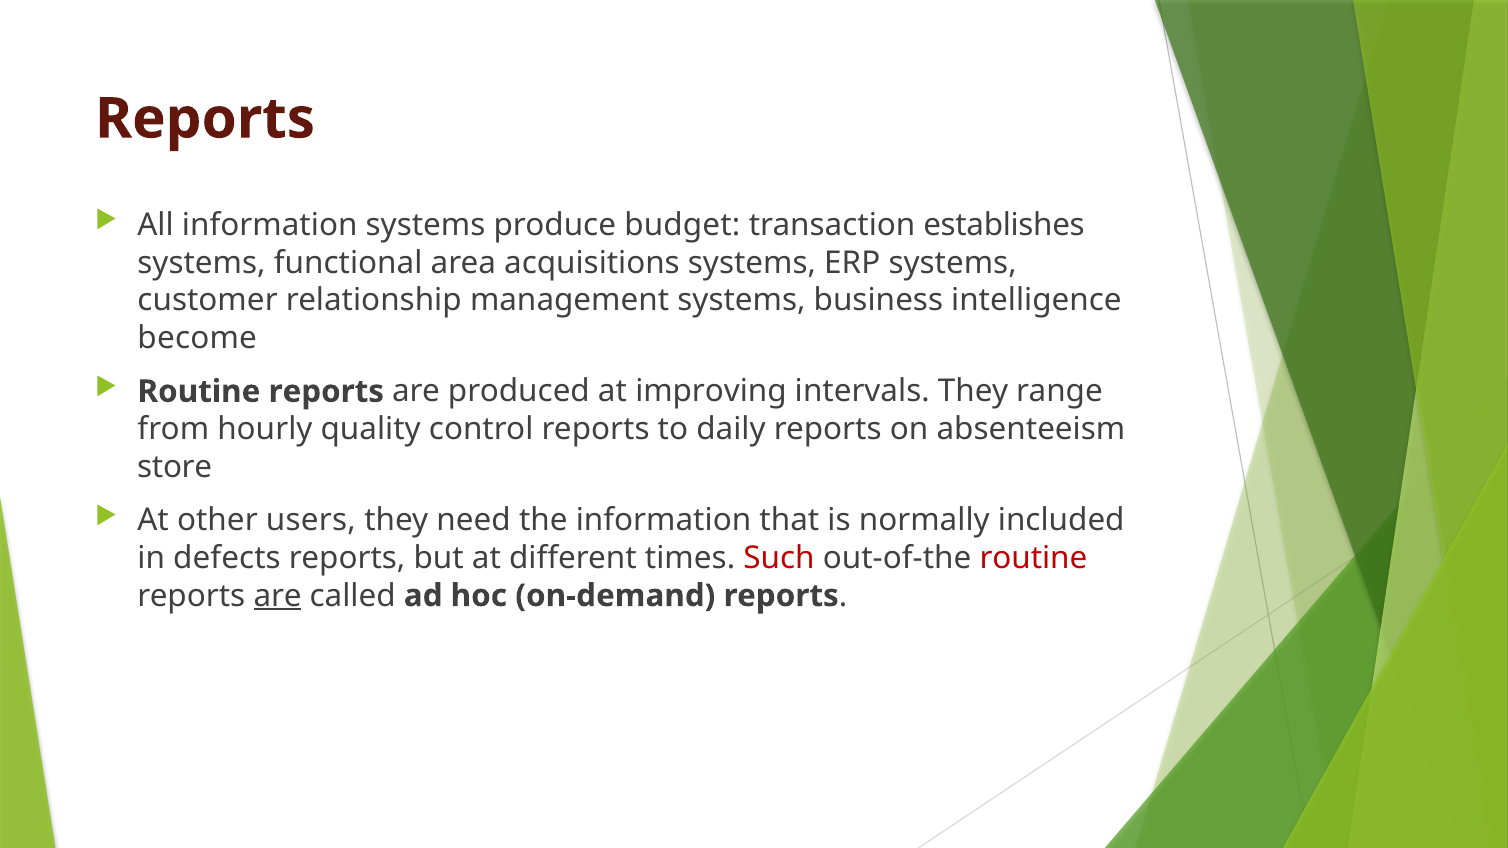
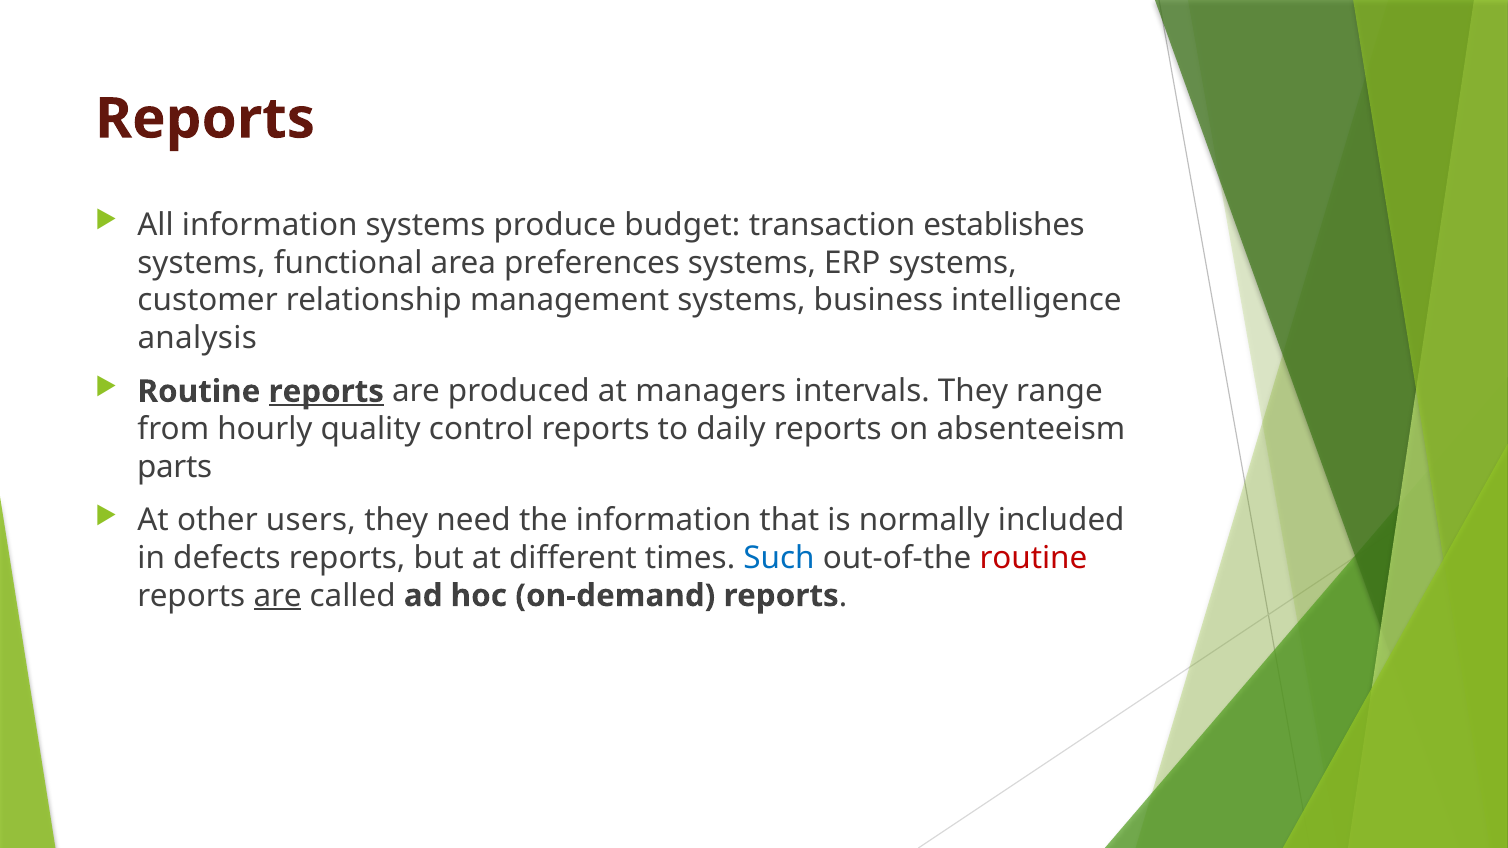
acquisitions: acquisitions -> preferences
become: become -> analysis
reports at (326, 392) underline: none -> present
improving: improving -> managers
store: store -> parts
Such colour: red -> blue
